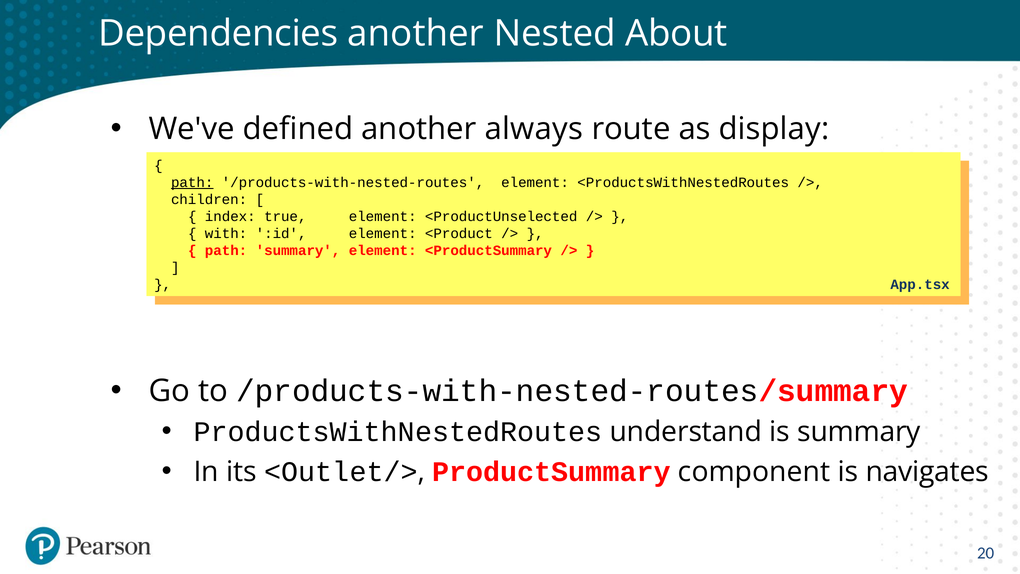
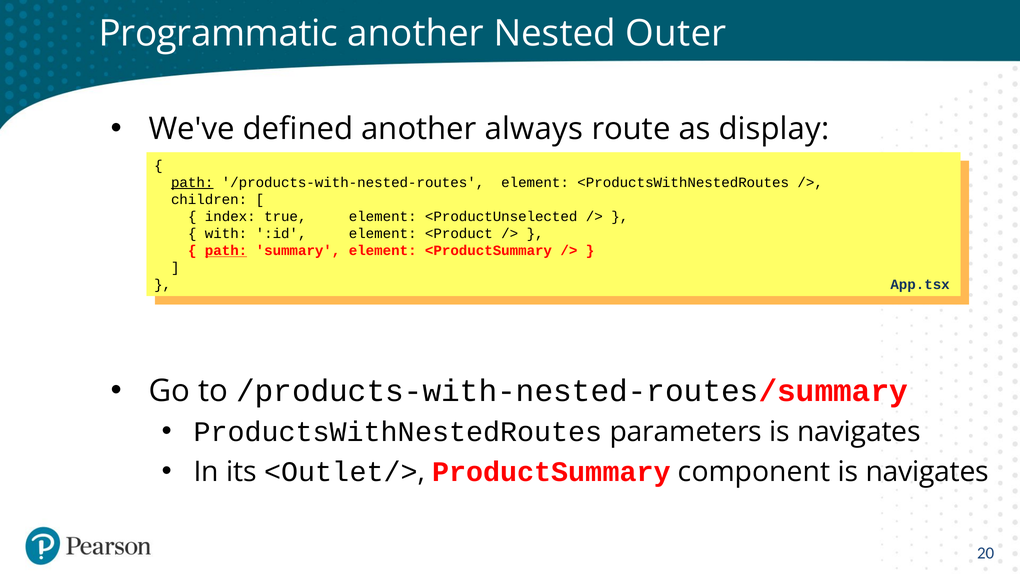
Dependencies: Dependencies -> Programmatic
About: About -> Outer
path at (226, 251) underline: none -> present
understand: understand -> parameters
summary at (859, 432): summary -> navigates
